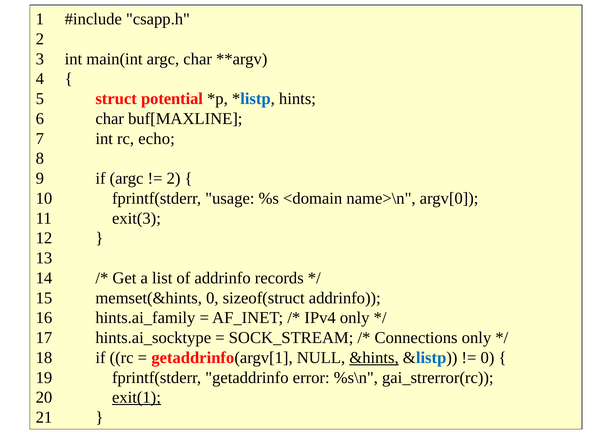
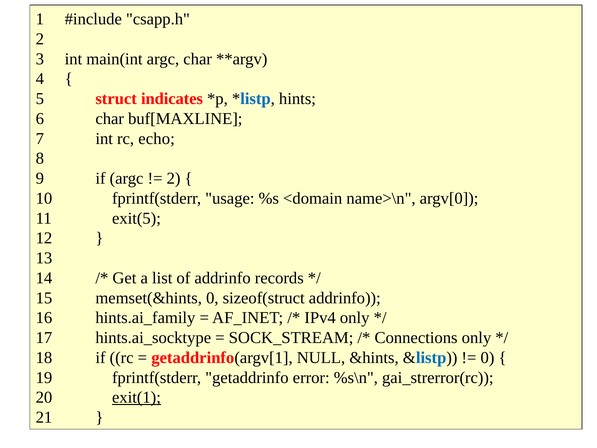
potential: potential -> indicates
exit(3: exit(3 -> exit(5
&hints underline: present -> none
